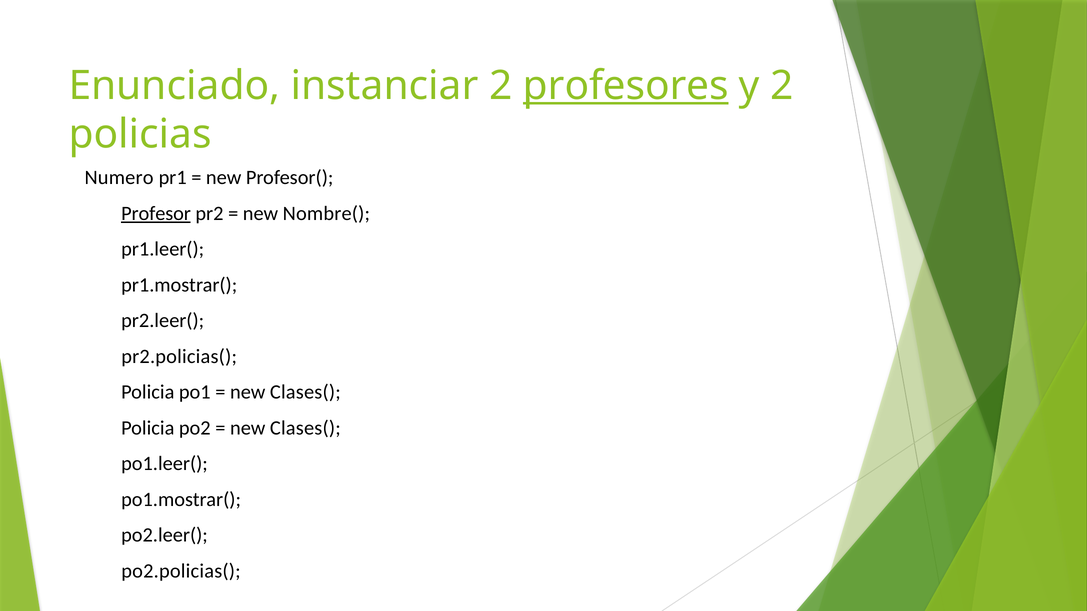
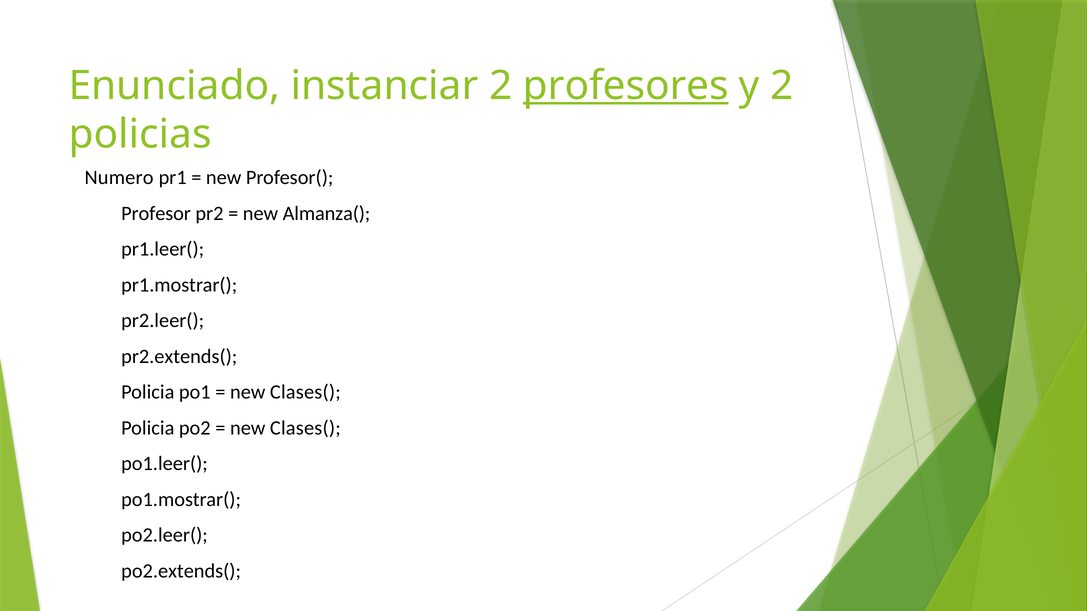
Profesor underline: present -> none
Nombre(: Nombre( -> Almanza(
pr2.policias(: pr2.policias( -> pr2.extends(
po2.policias(: po2.policias( -> po2.extends(
